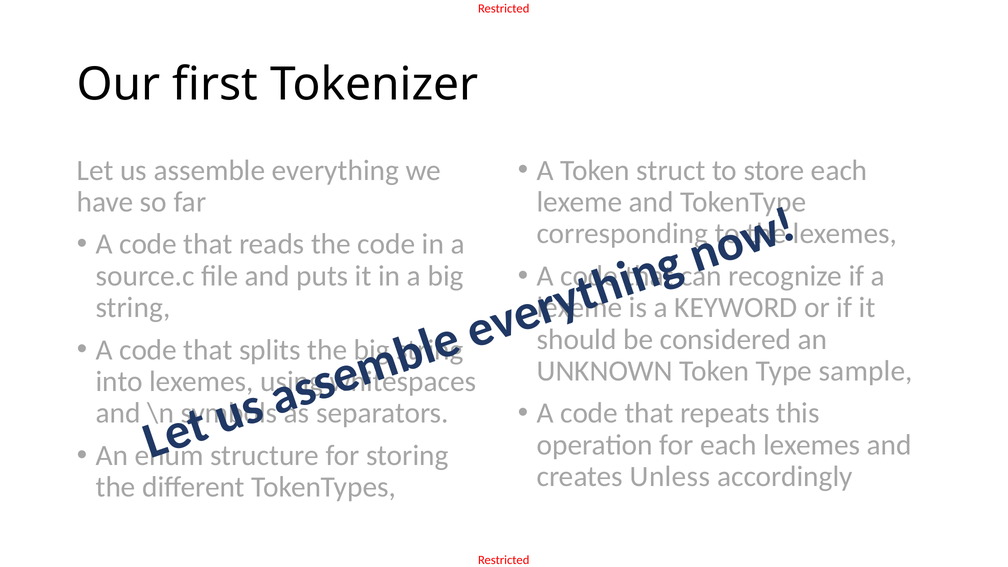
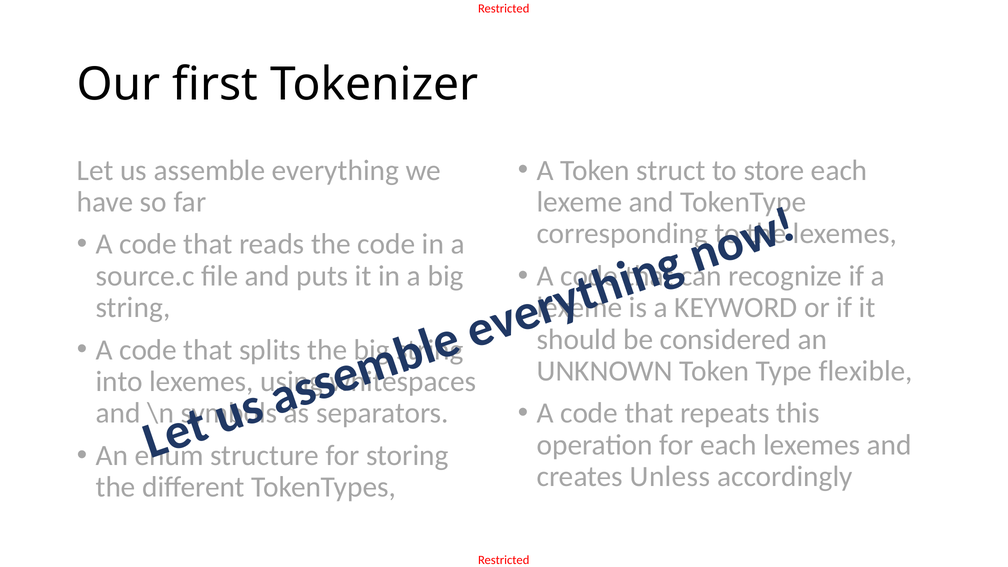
sample: sample -> flexible
